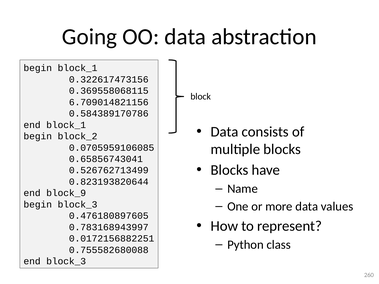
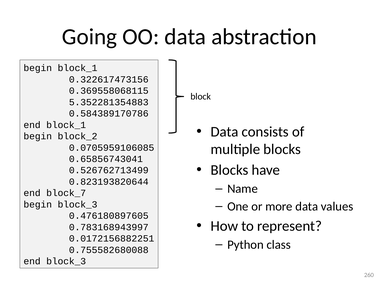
6.709014821156: 6.709014821156 -> 5.352281354883
block_9: block_9 -> block_7
